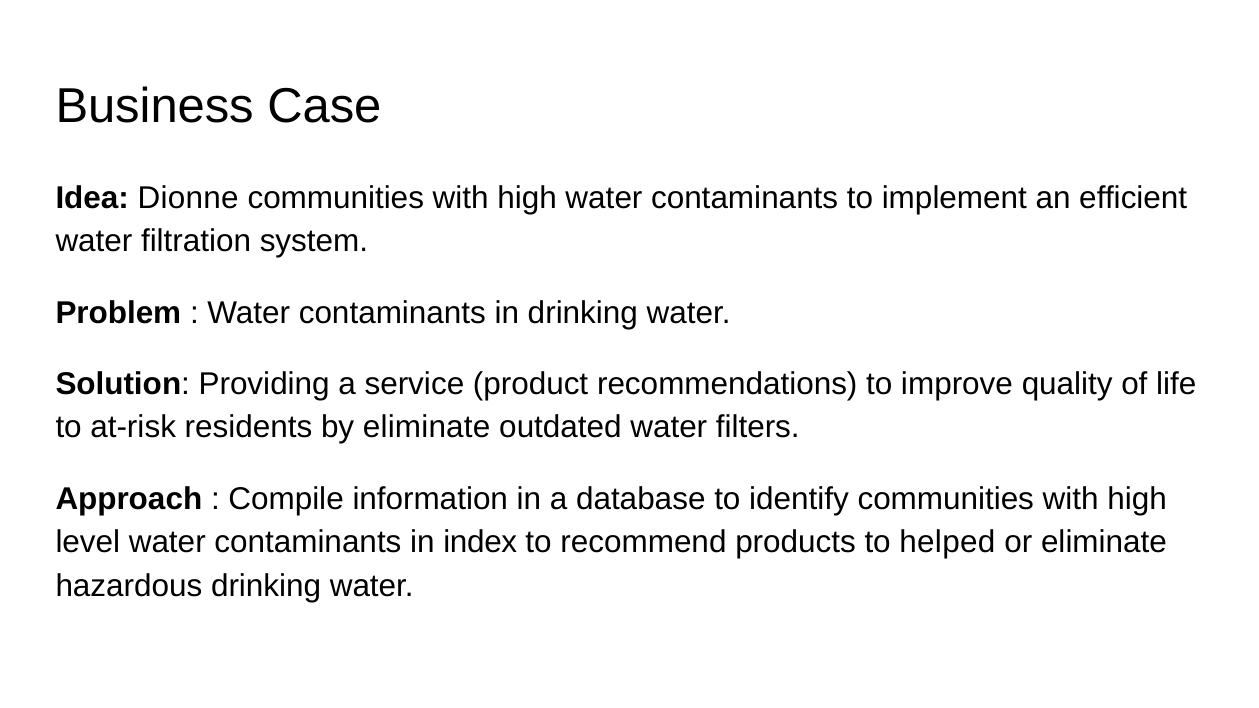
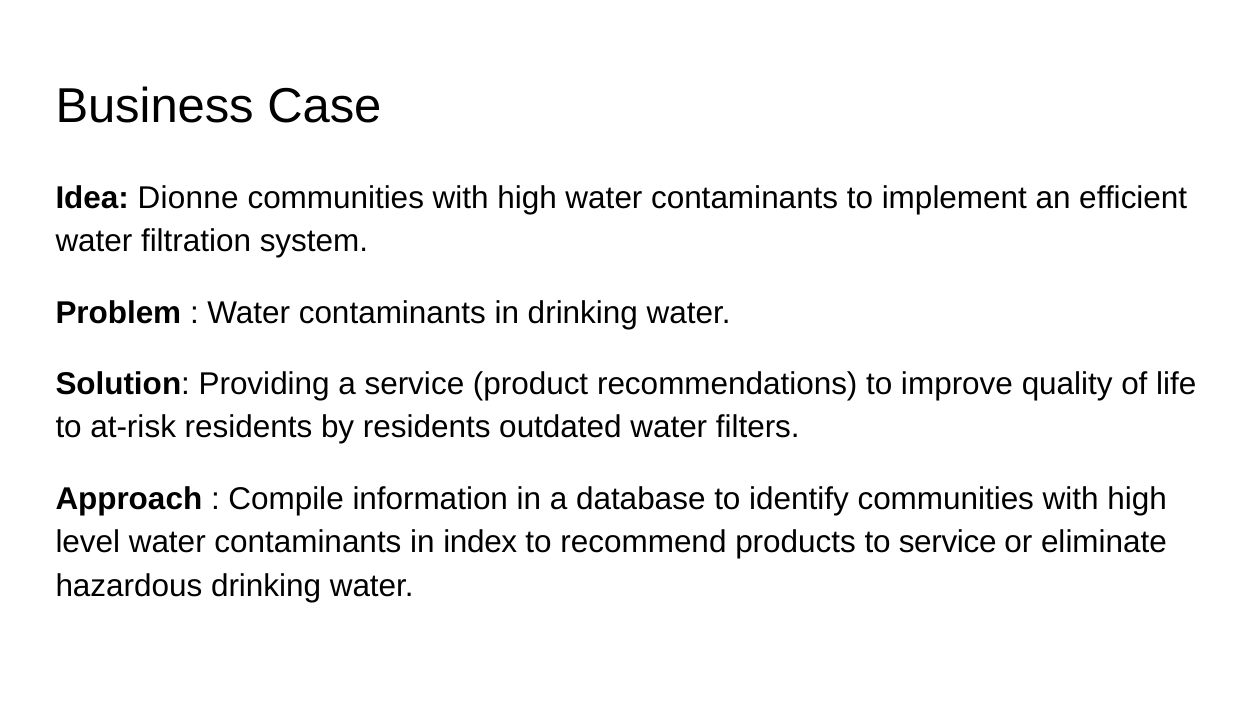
by eliminate: eliminate -> residents
to helped: helped -> service
